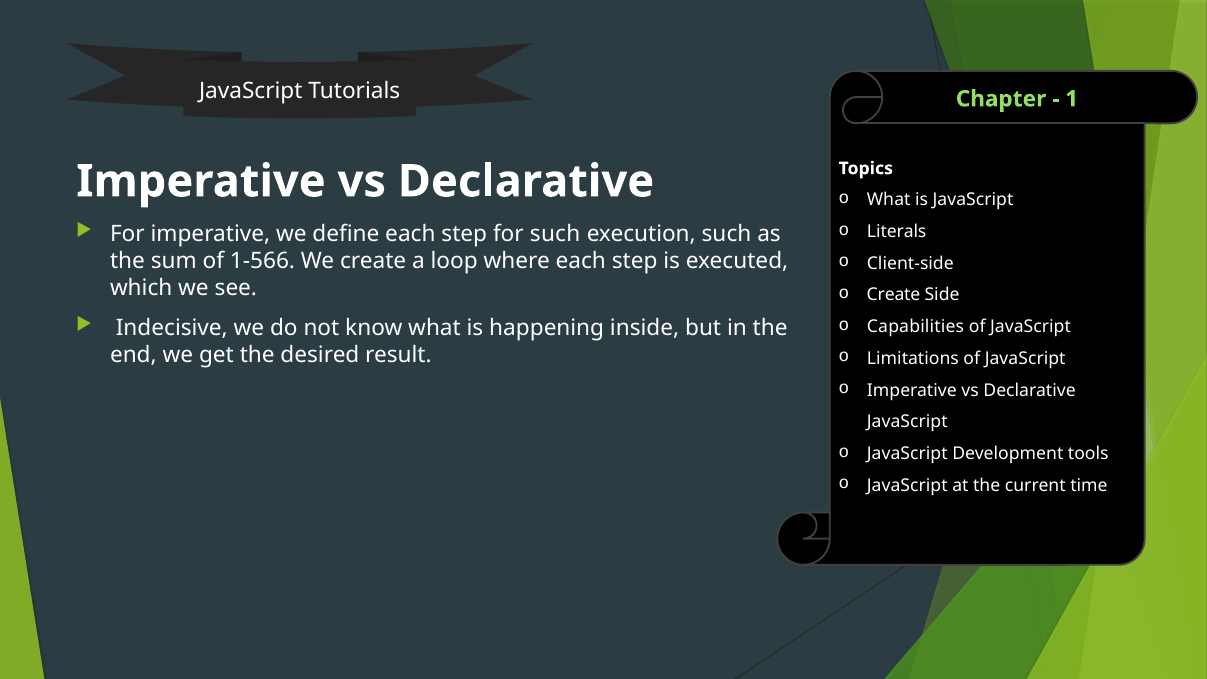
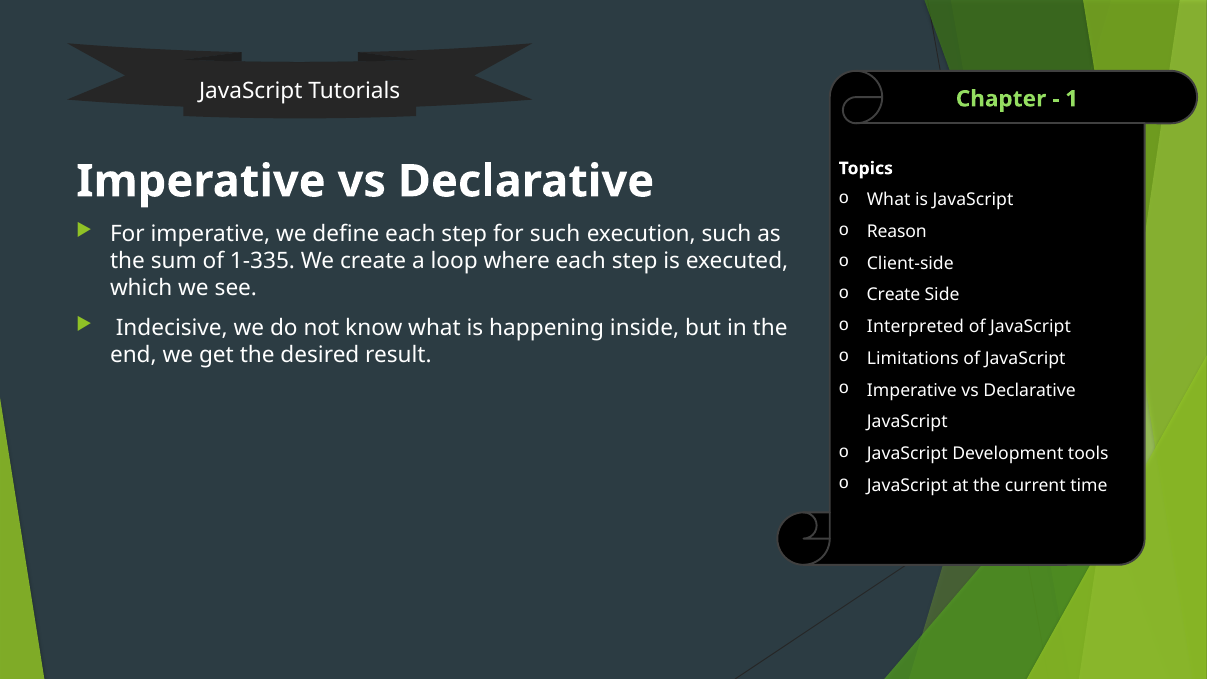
Literals: Literals -> Reason
1-566: 1-566 -> 1-335
Capabilities: Capabilities -> Interpreted
